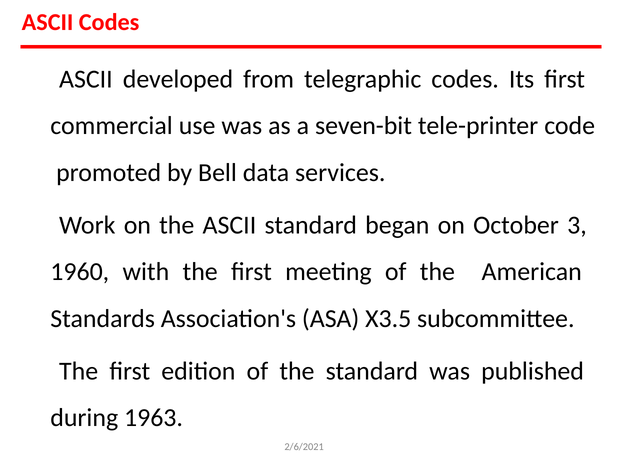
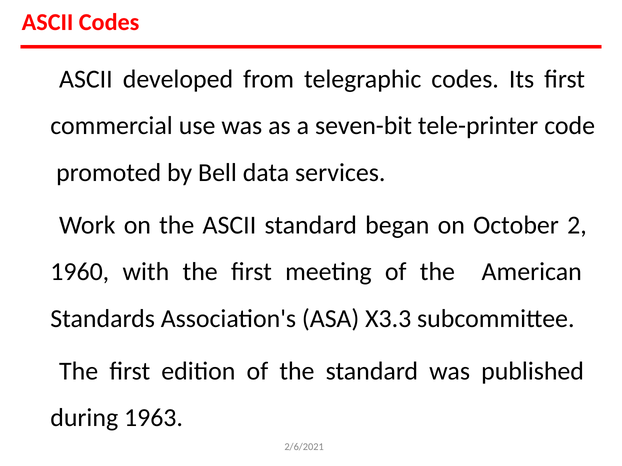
3: 3 -> 2
X3.5: X3.5 -> X3.3
